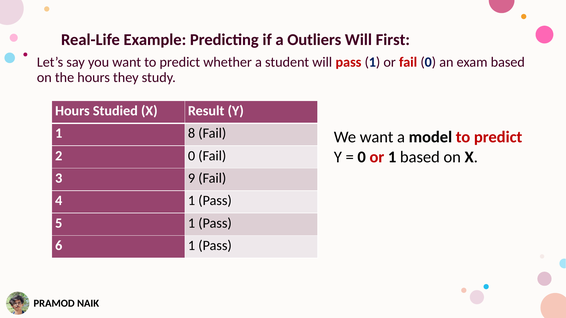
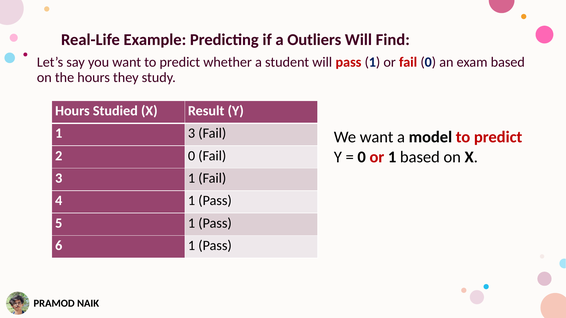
First: First -> Find
1 8: 8 -> 3
3 9: 9 -> 1
